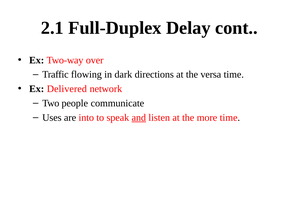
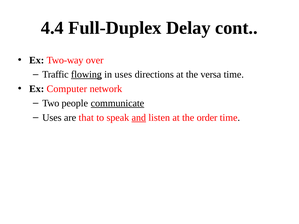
2.1: 2.1 -> 4.4
flowing underline: none -> present
in dark: dark -> uses
Delivered: Delivered -> Computer
communicate underline: none -> present
into: into -> that
more: more -> order
